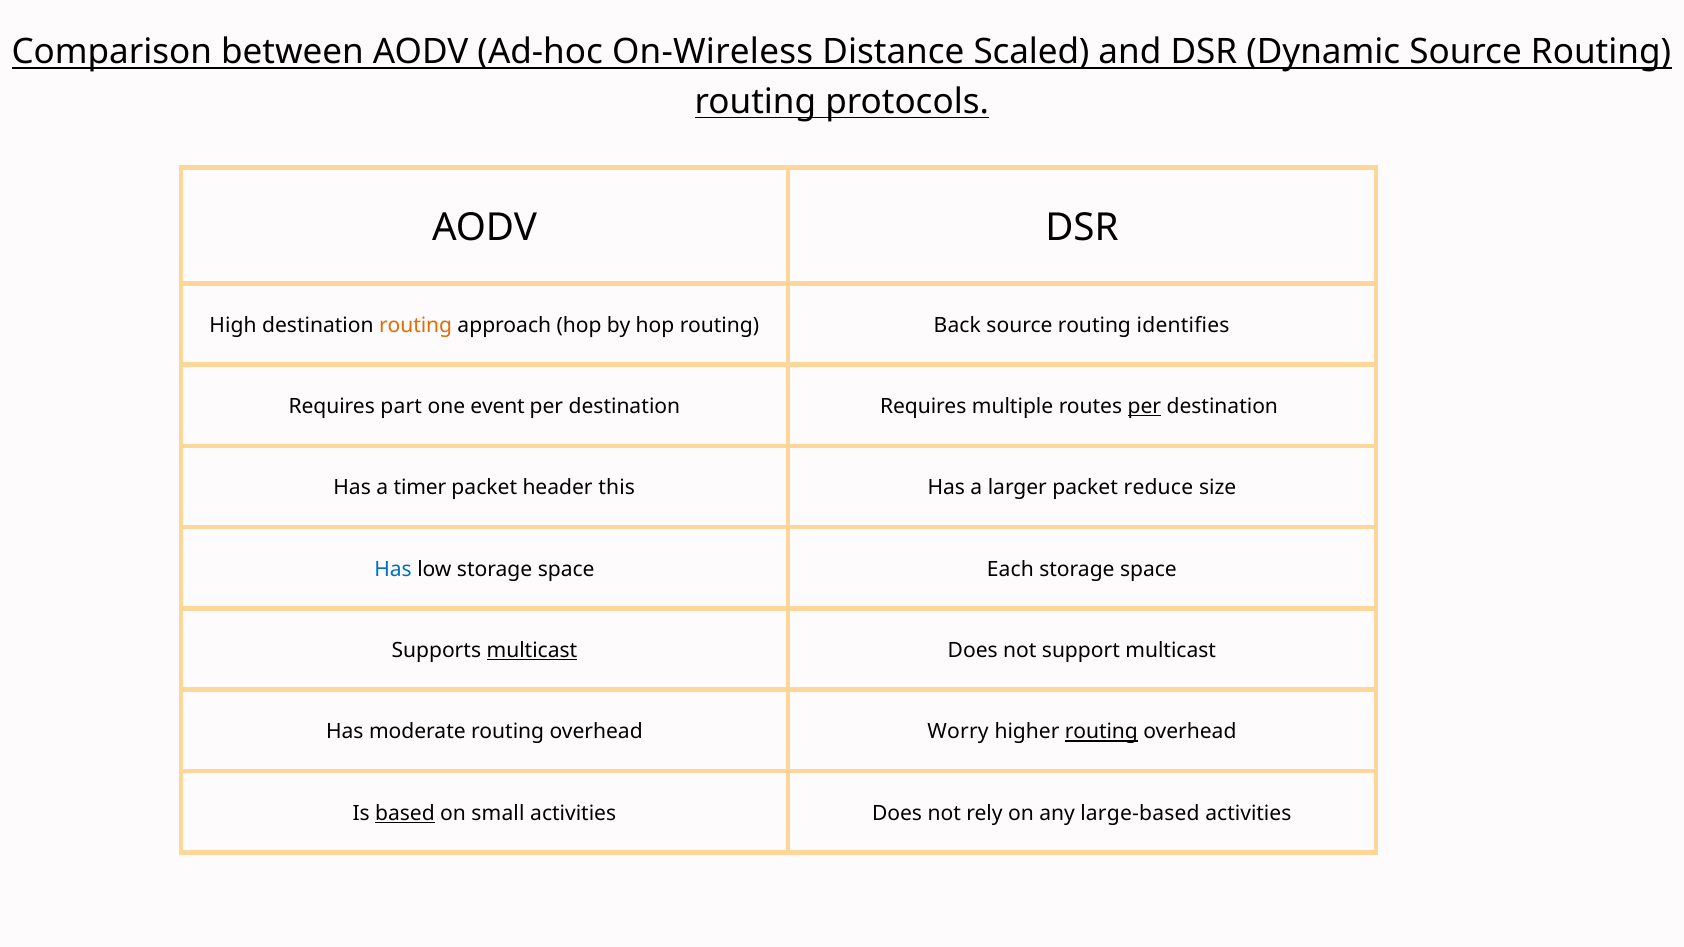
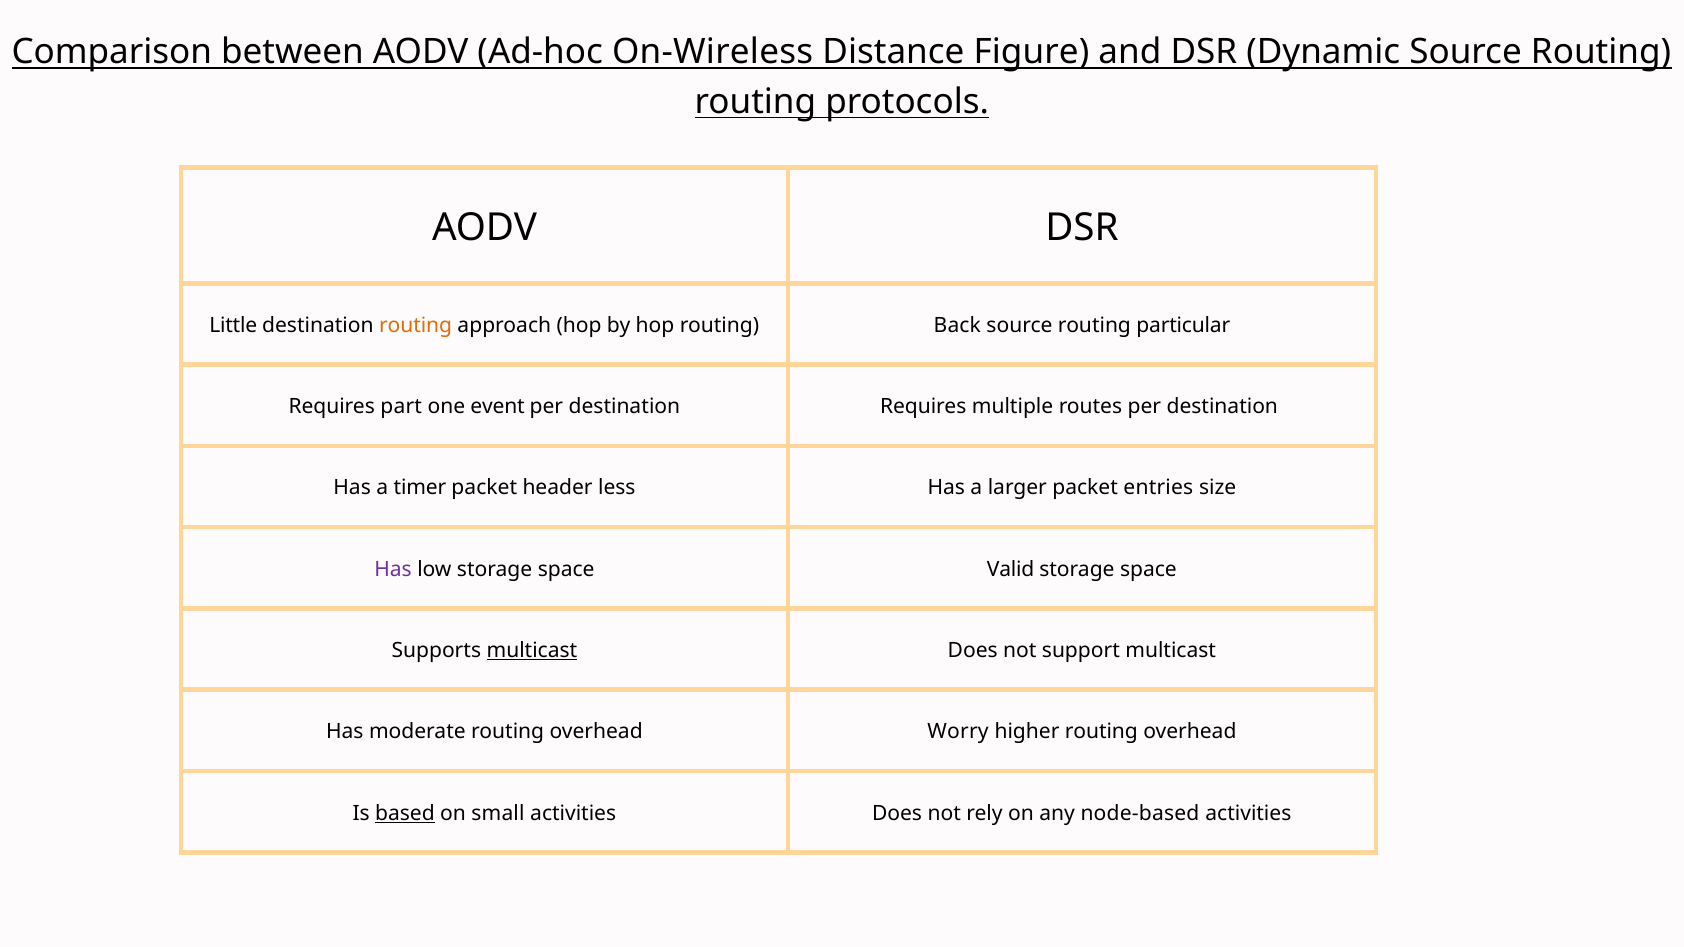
Scaled: Scaled -> Figure
High: High -> Little
identifies: identifies -> particular
per at (1144, 407) underline: present -> none
this: this -> less
reduce: reduce -> entries
Has at (393, 569) colour: blue -> purple
Each: Each -> Valid
routing at (1101, 732) underline: present -> none
large-based: large-based -> node-based
